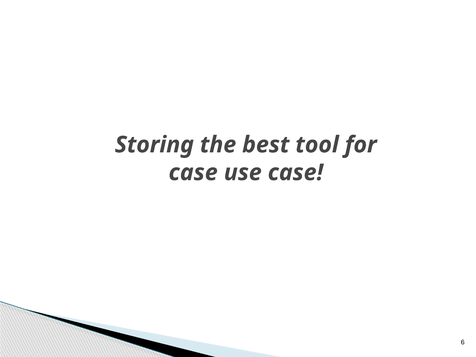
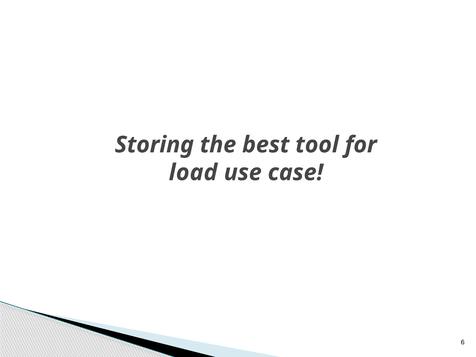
case at (193, 173): case -> load
